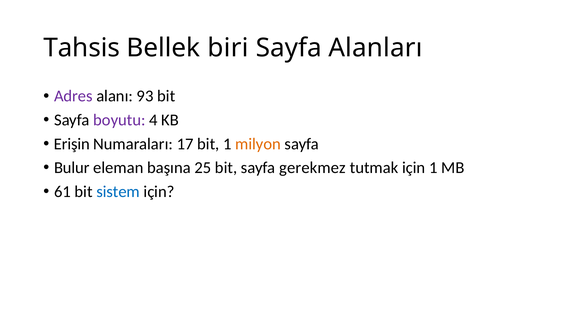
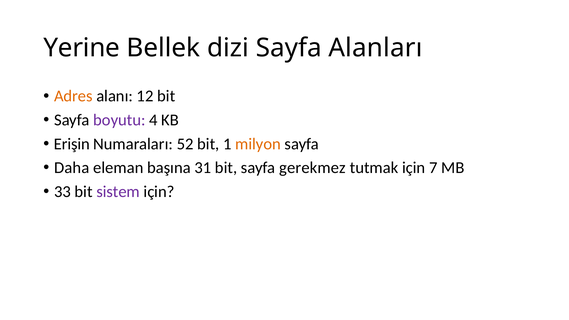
Tahsis: Tahsis -> Yerine
biri: biri -> dizi
Adres colour: purple -> orange
93: 93 -> 12
17: 17 -> 52
Bulur: Bulur -> Daha
25: 25 -> 31
için 1: 1 -> 7
61: 61 -> 33
sistem colour: blue -> purple
